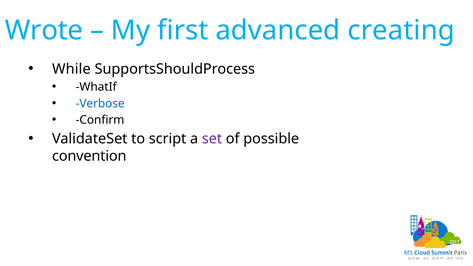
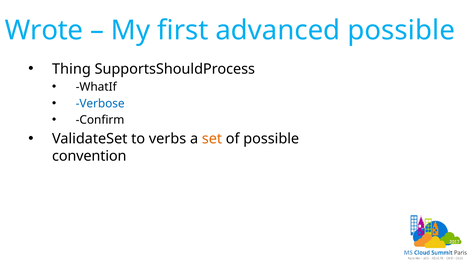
advanced creating: creating -> possible
While: While -> Thing
script: script -> verbs
set colour: purple -> orange
